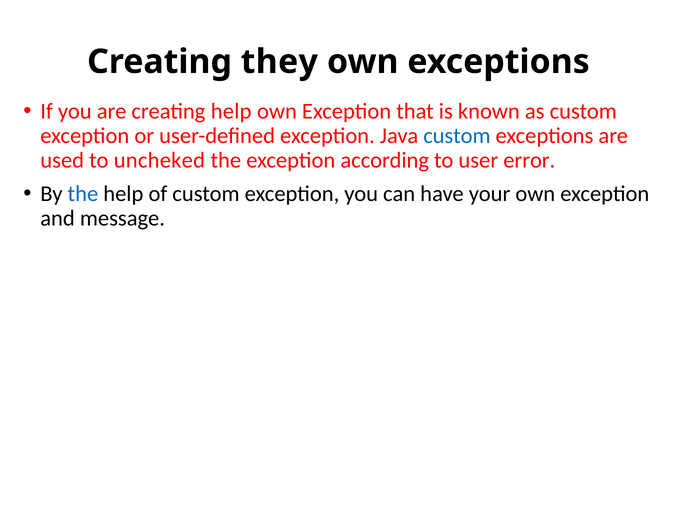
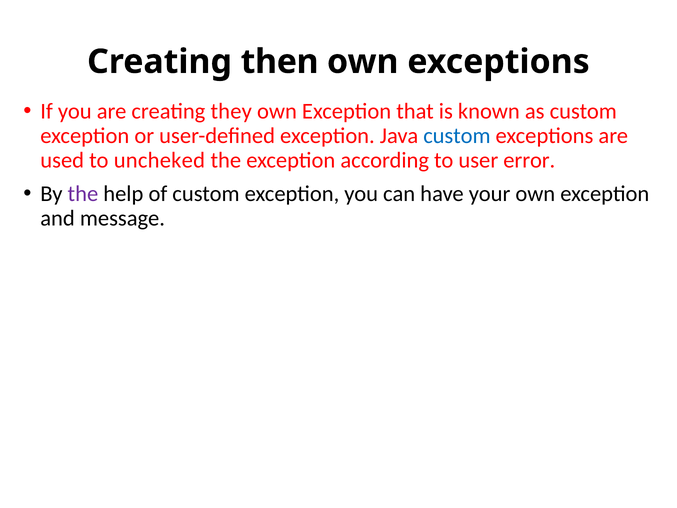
they: they -> then
creating help: help -> they
the at (83, 194) colour: blue -> purple
